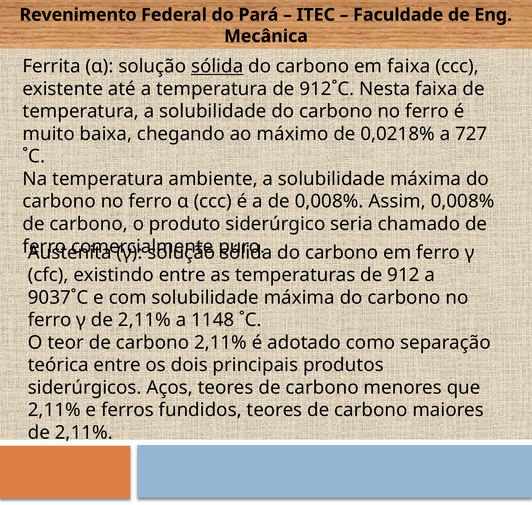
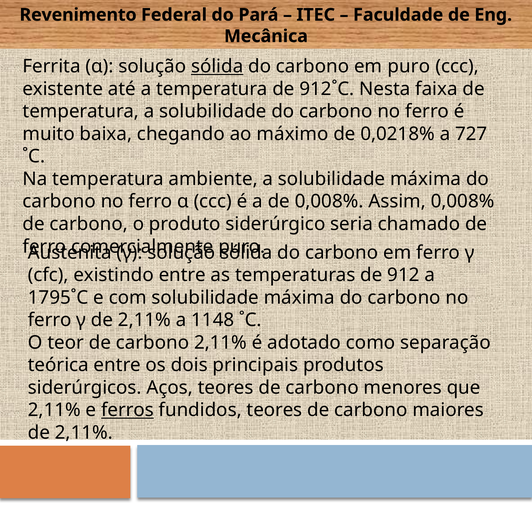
em faixa: faixa -> puro
9037˚C: 9037˚C -> 1795˚C
ferros underline: none -> present
